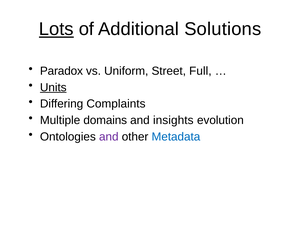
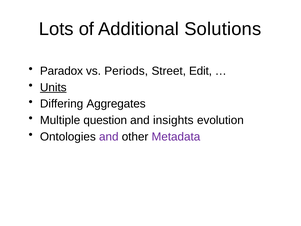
Lots underline: present -> none
Uniform: Uniform -> Periods
Full: Full -> Edit
Complaints: Complaints -> Aggregates
domains: domains -> question
Metadata colour: blue -> purple
